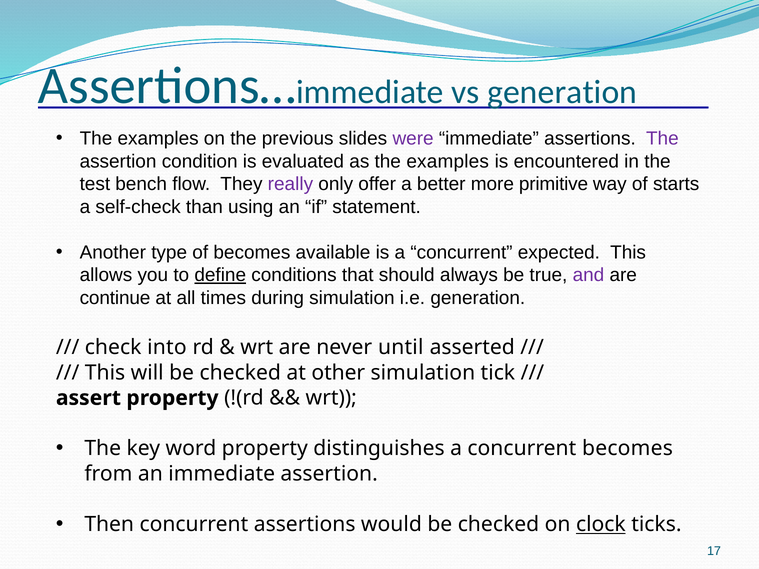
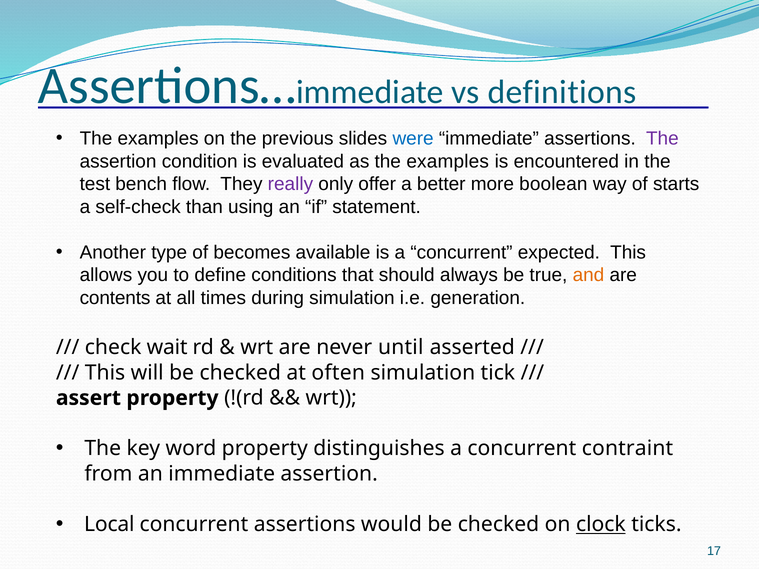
vs generation: generation -> definitions
were colour: purple -> blue
primitive: primitive -> boolean
define underline: present -> none
and colour: purple -> orange
continue: continue -> contents
into: into -> wait
other: other -> often
concurrent becomes: becomes -> contraint
Then: Then -> Local
